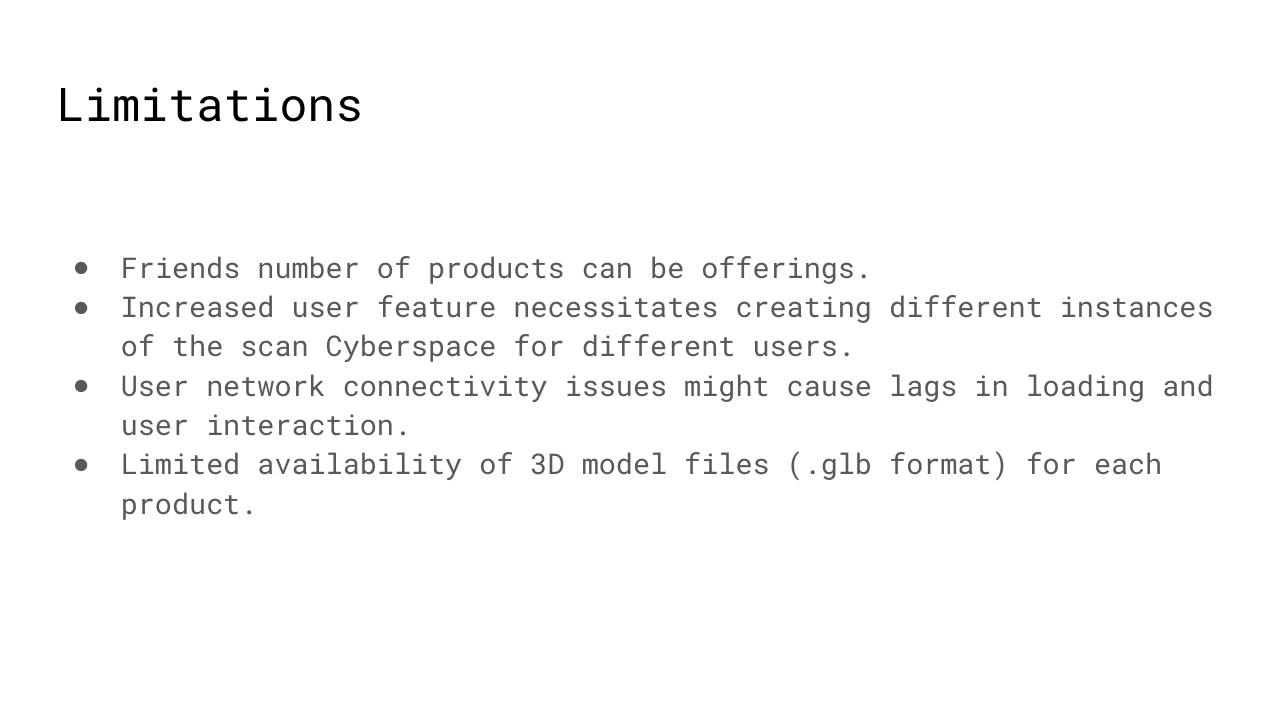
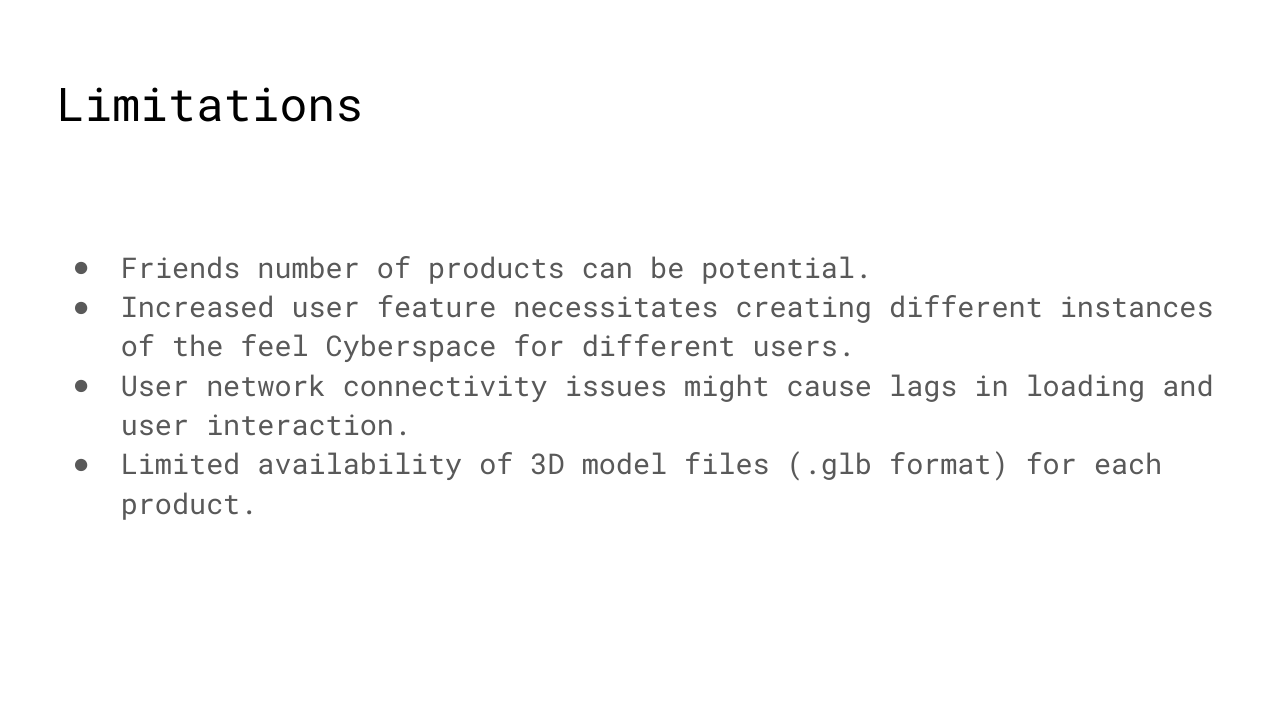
offerings: offerings -> potential
scan: scan -> feel
